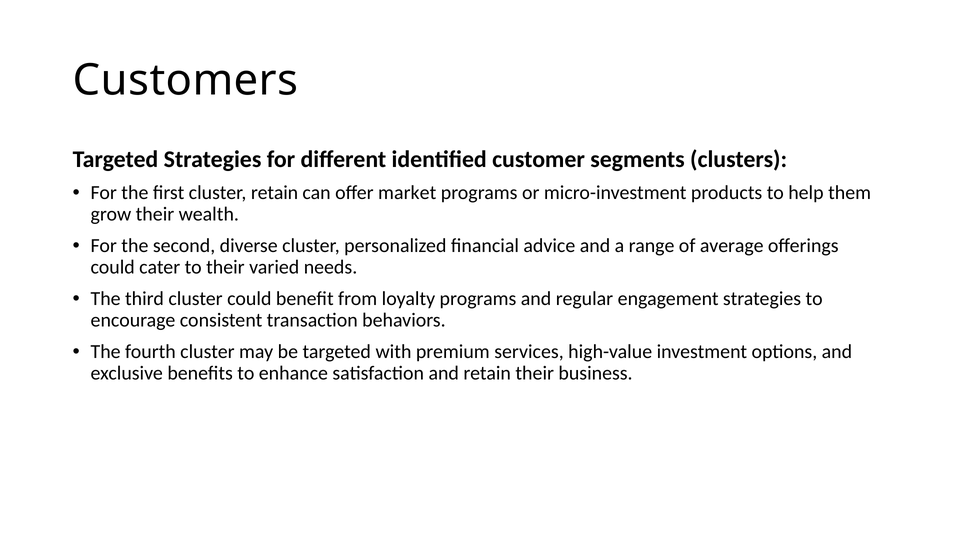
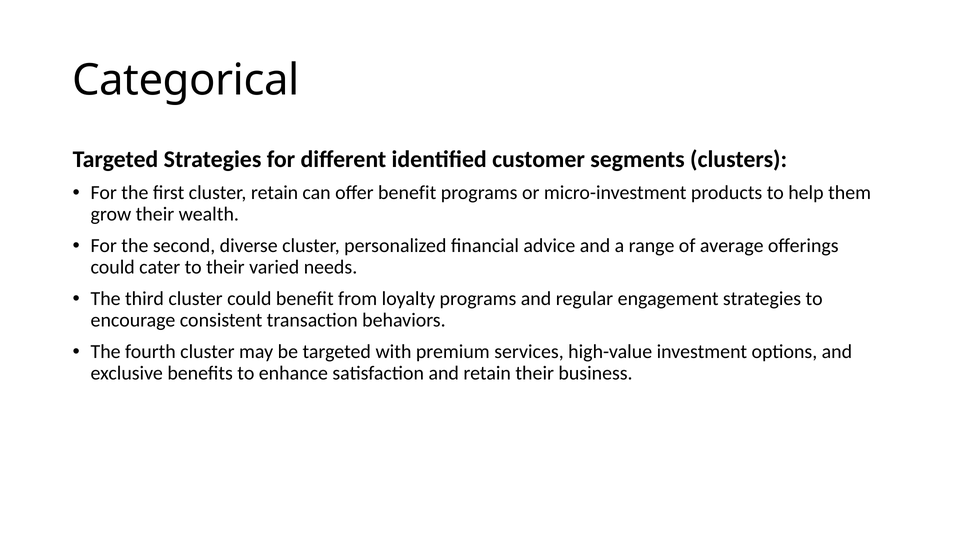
Customers: Customers -> Categorical
offer market: market -> benefit
